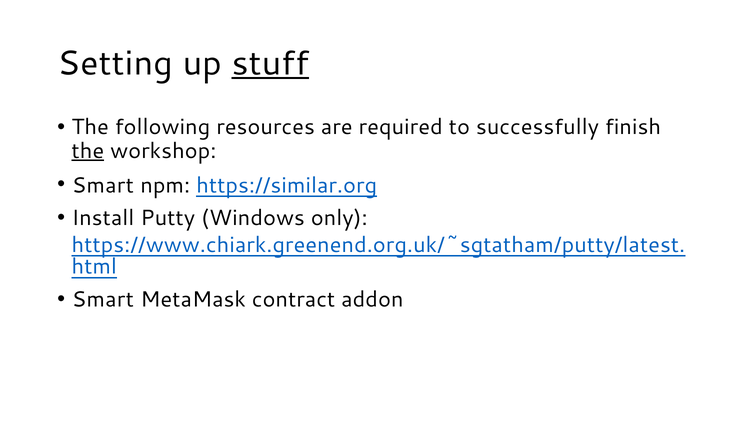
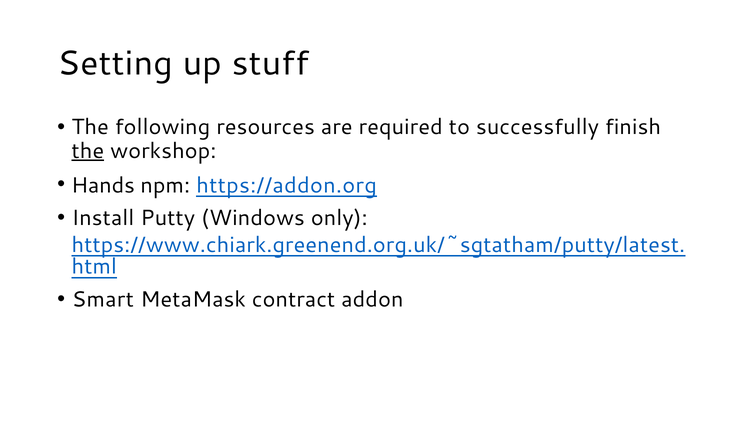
stuff underline: present -> none
Smart at (103, 185): Smart -> Hands
https://similar.org: https://similar.org -> https://addon.org
